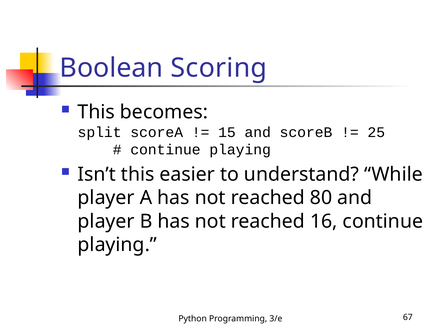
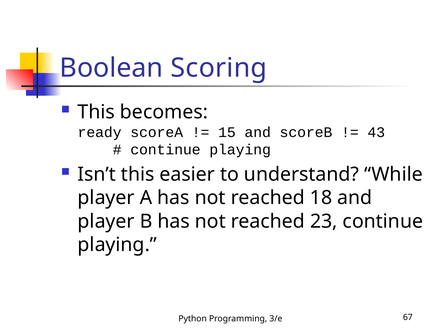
split: split -> ready
25: 25 -> 43
80: 80 -> 18
16: 16 -> 23
